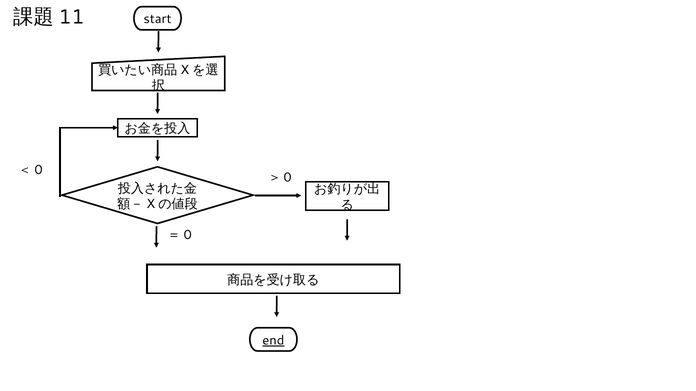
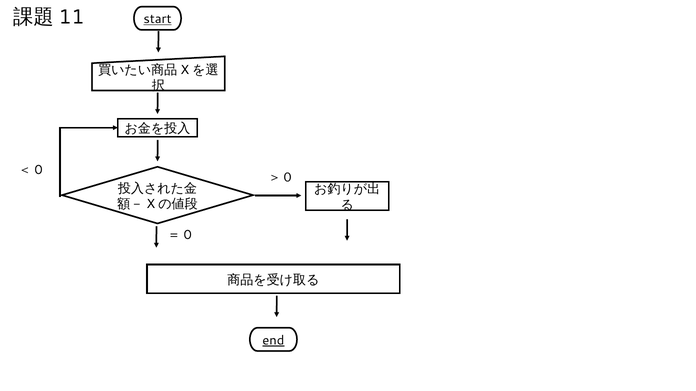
start underline: none -> present
